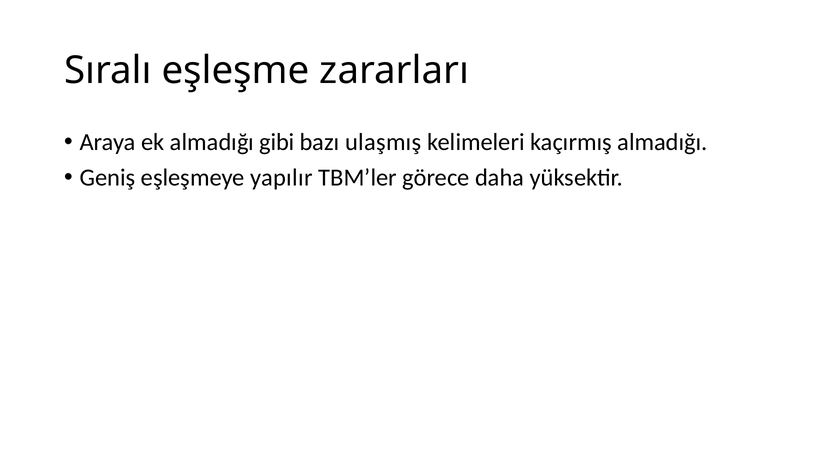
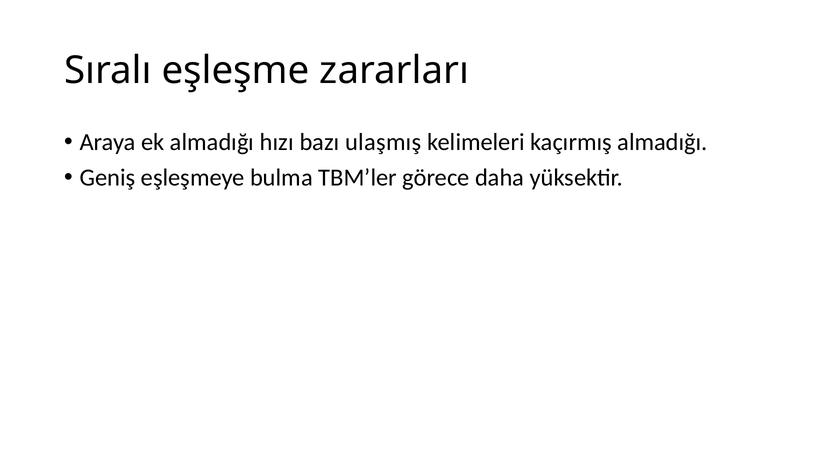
gibi: gibi -> hızı
yapılır: yapılır -> bulma
